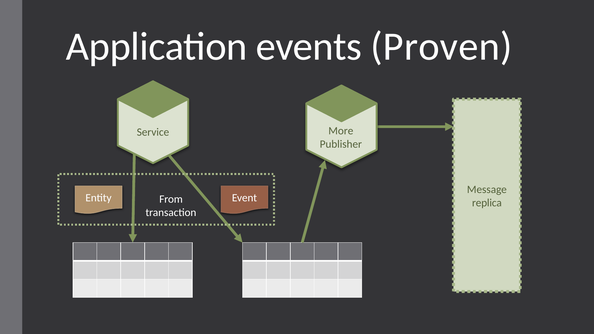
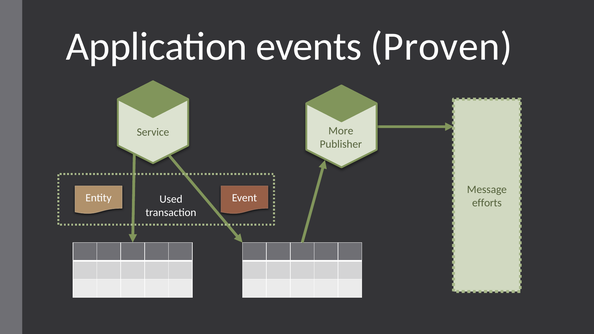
From: From -> Used
replica: replica -> efforts
